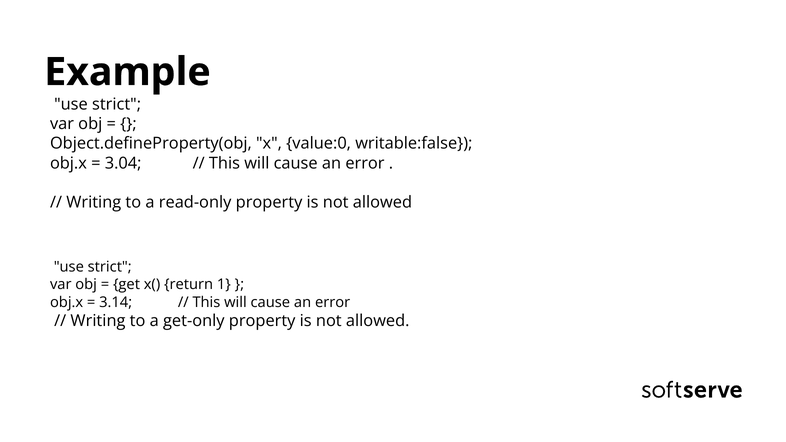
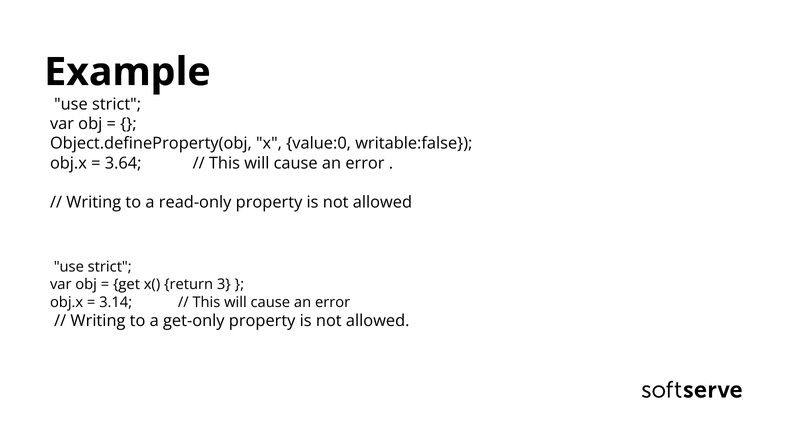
3.04: 3.04 -> 3.64
1: 1 -> 3
